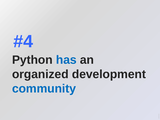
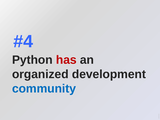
has colour: blue -> red
